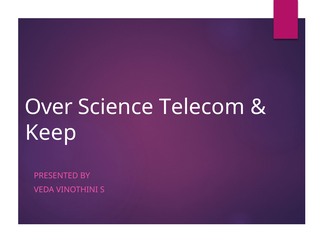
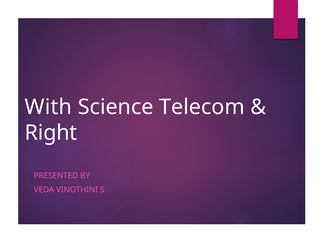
Over: Over -> With
Keep: Keep -> Right
